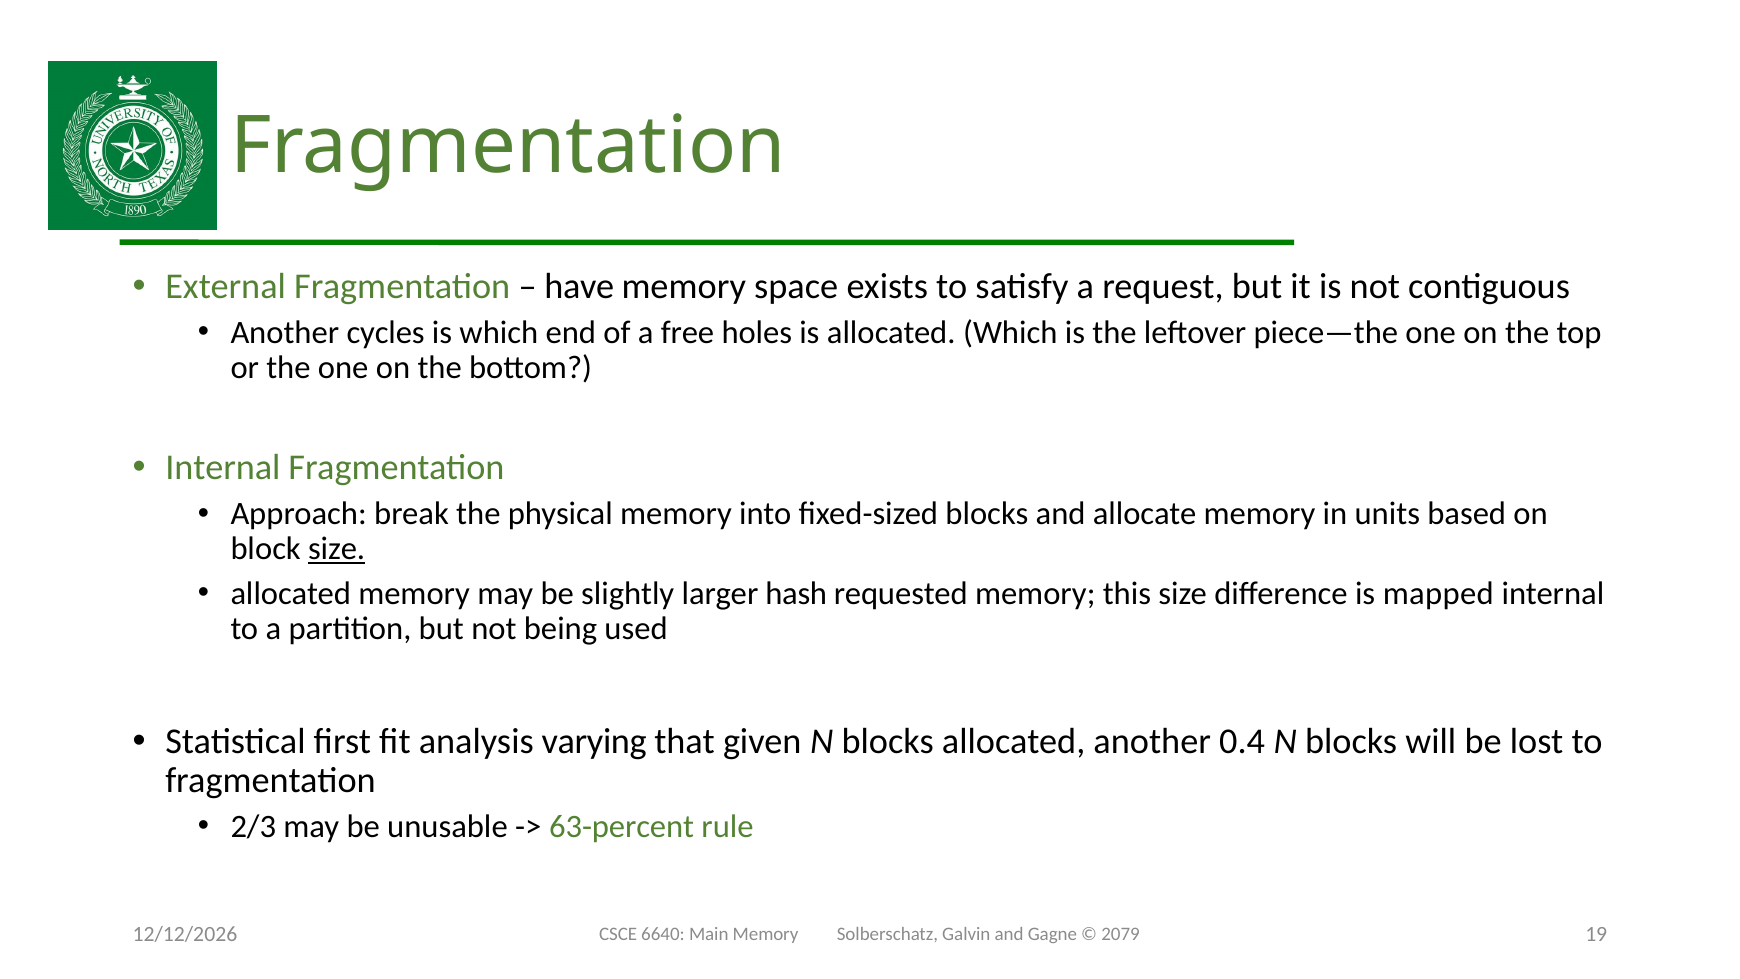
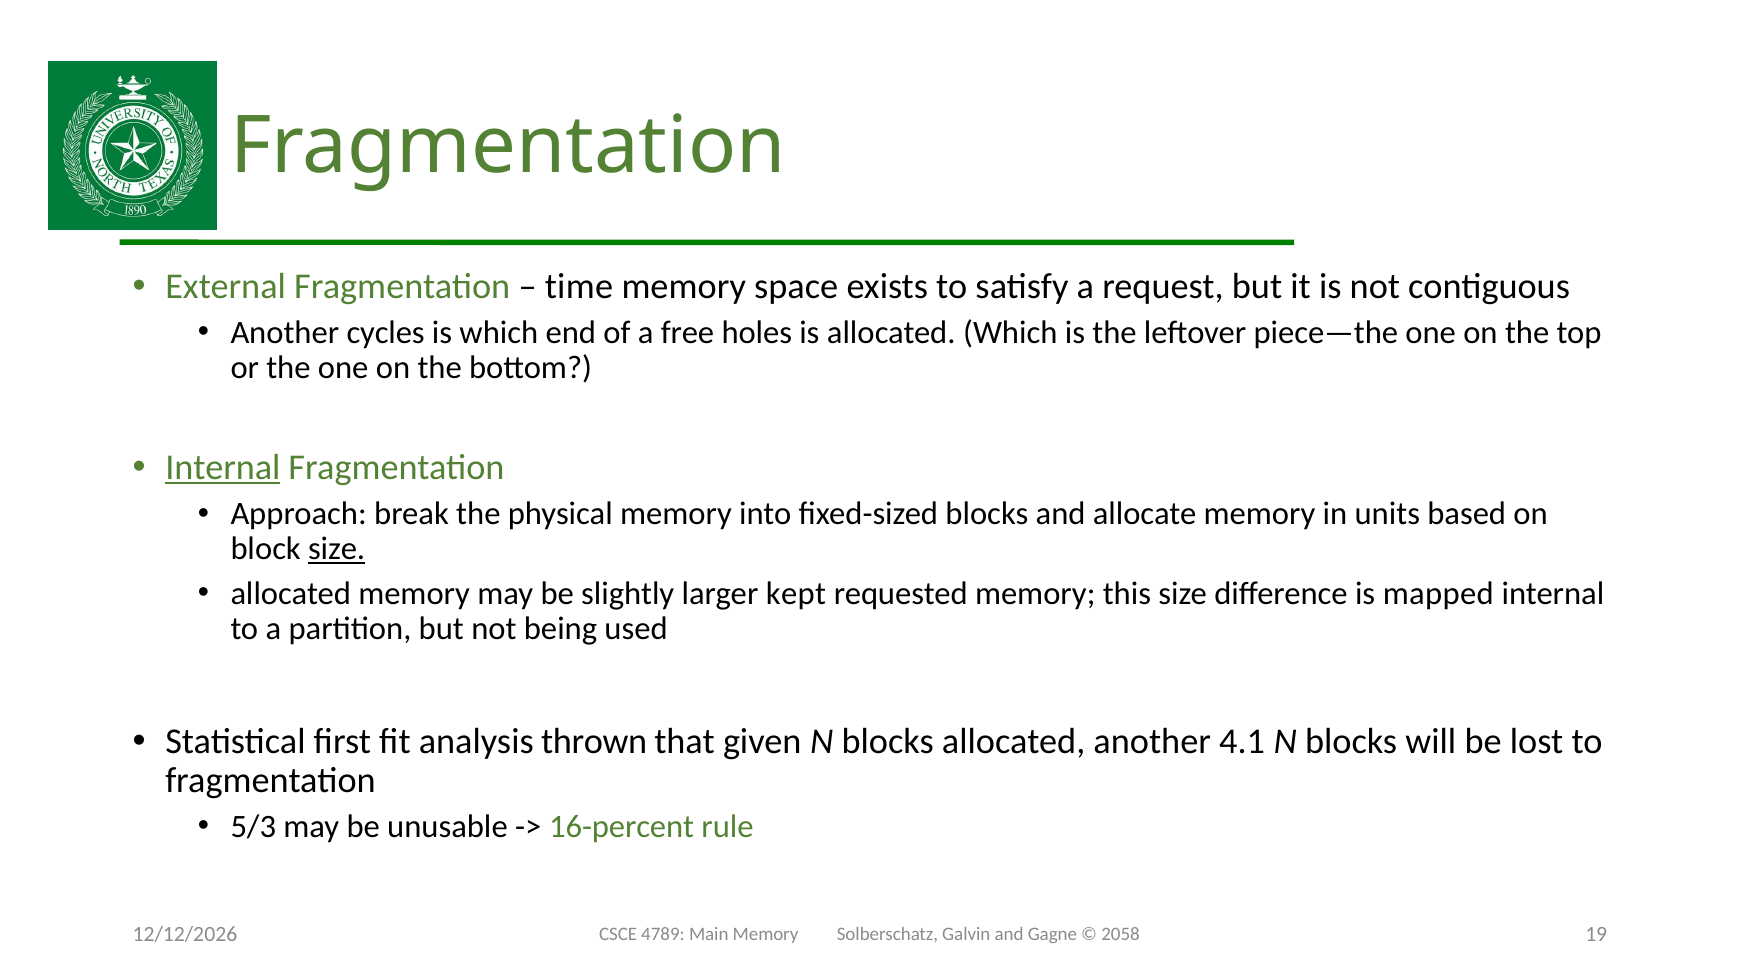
have: have -> time
Internal at (223, 467) underline: none -> present
hash: hash -> kept
varying: varying -> thrown
0.4: 0.4 -> 4.1
2/3: 2/3 -> 5/3
63-percent: 63-percent -> 16-percent
6640: 6640 -> 4789
2079: 2079 -> 2058
